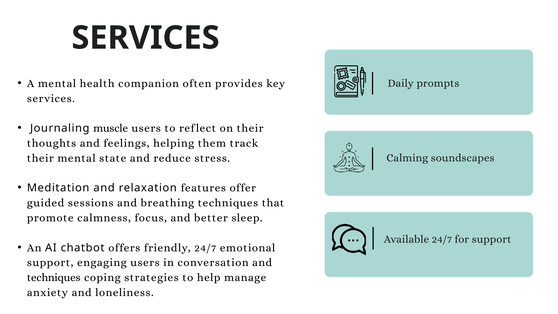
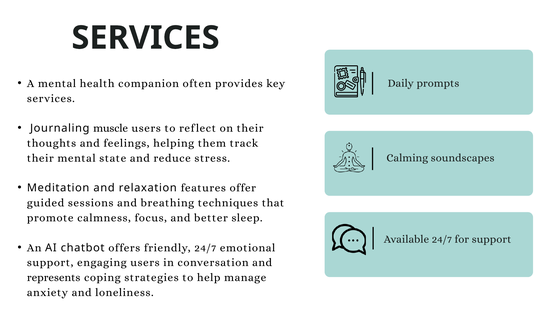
techniques at (54, 277): techniques -> represents
